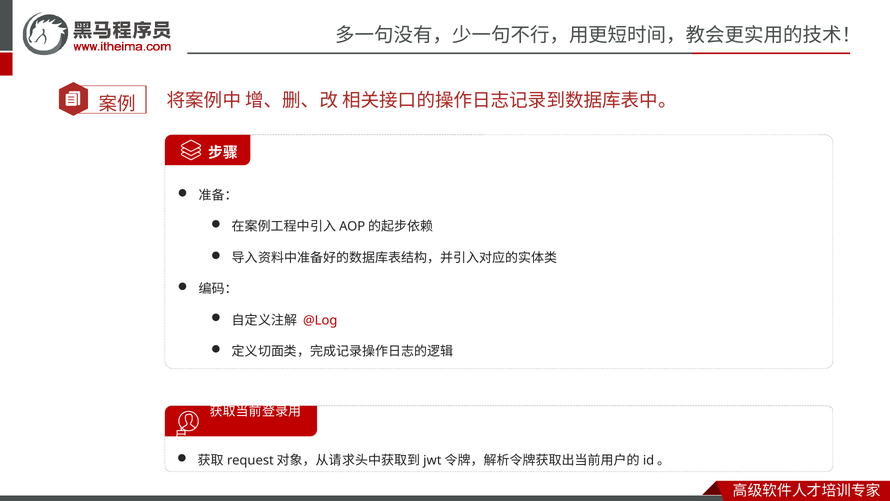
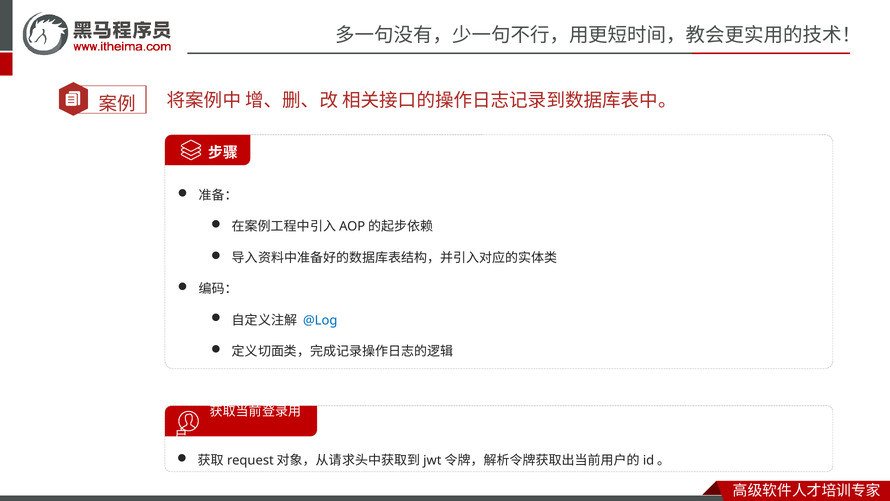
@Log colour: red -> blue
